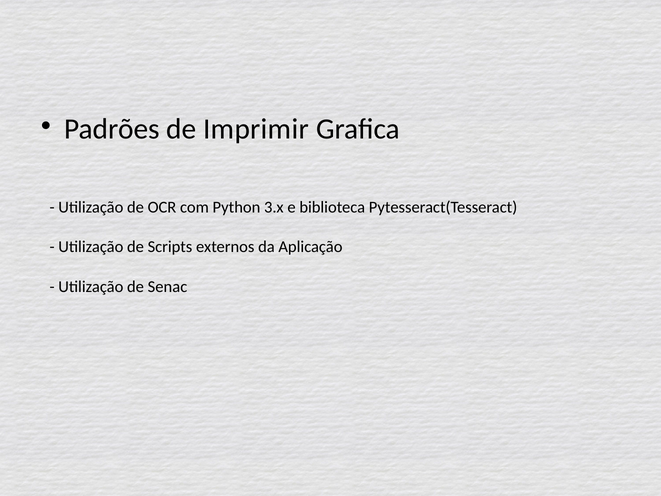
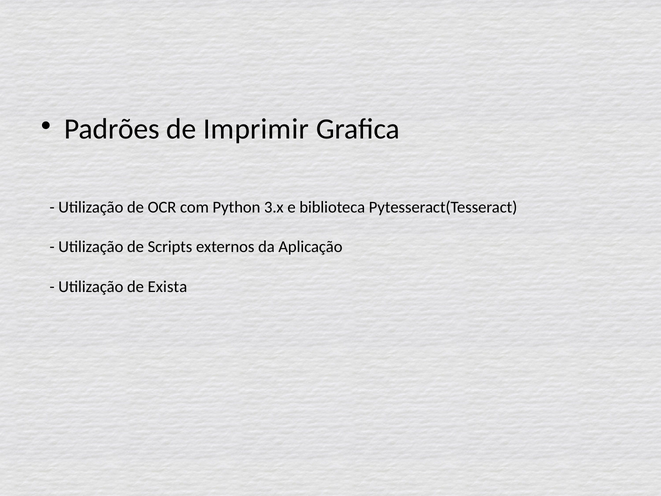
Senac: Senac -> Exista
